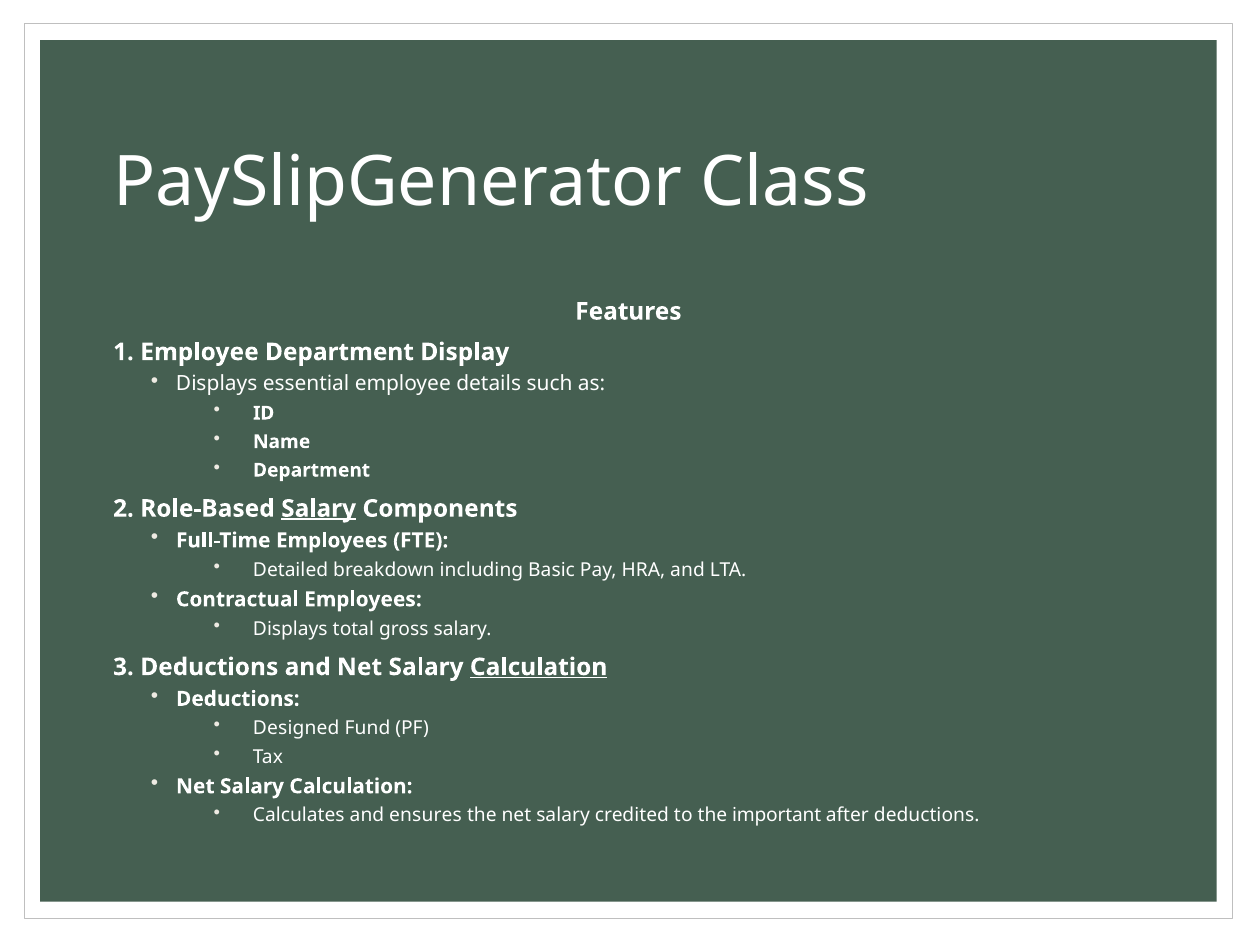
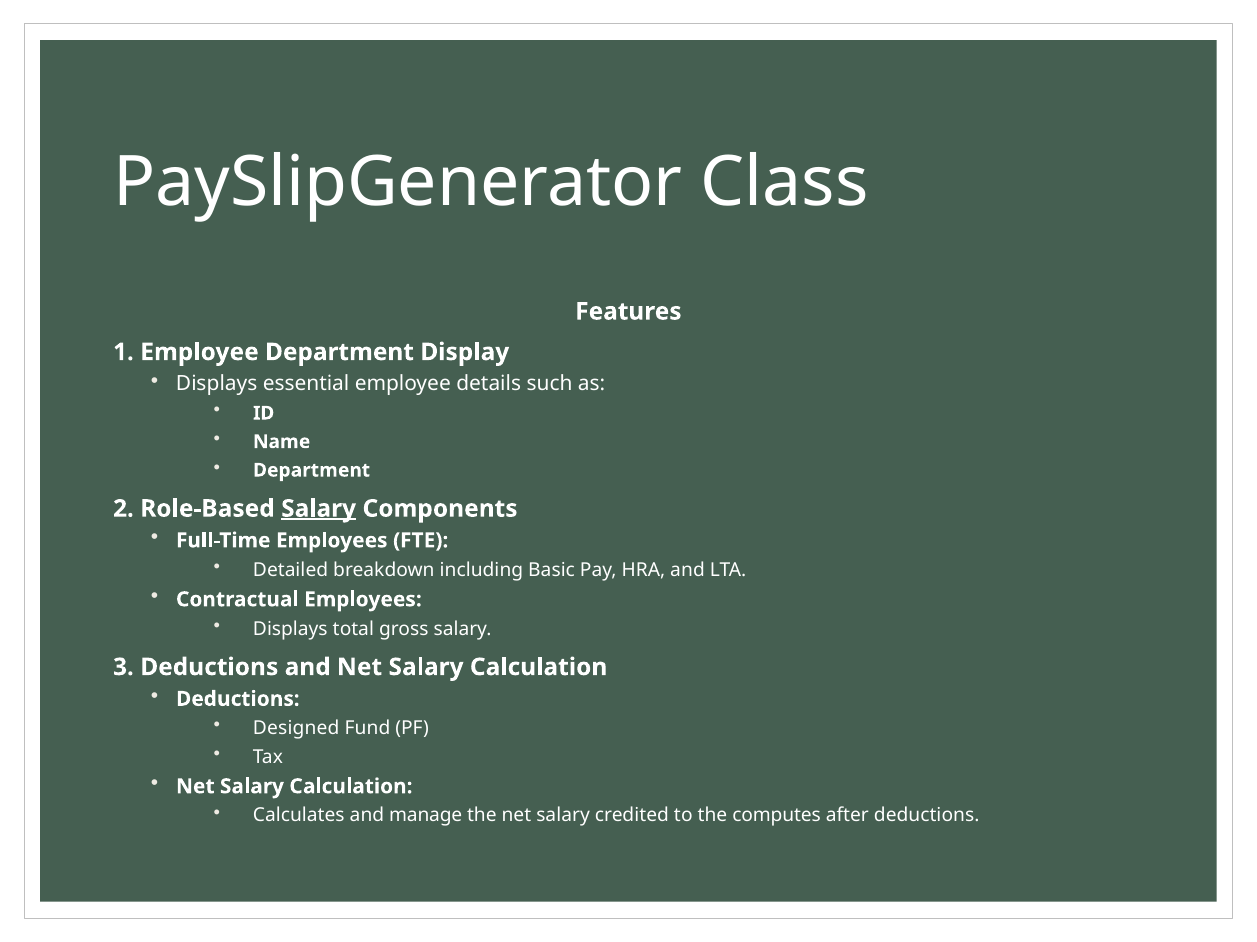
Calculation at (539, 668) underline: present -> none
ensures: ensures -> manage
important: important -> computes
